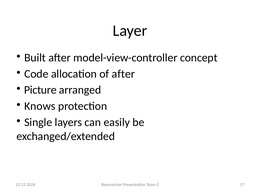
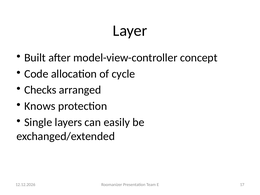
of after: after -> cycle
Picture: Picture -> Checks
